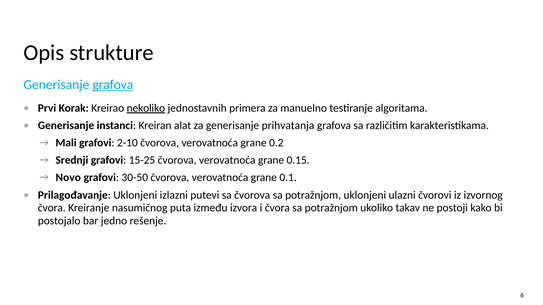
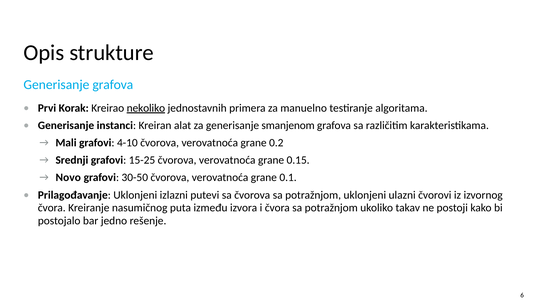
grafova at (113, 85) underline: present -> none
prihvatanja: prihvatanja -> smanjenom
2-10: 2-10 -> 4-10
